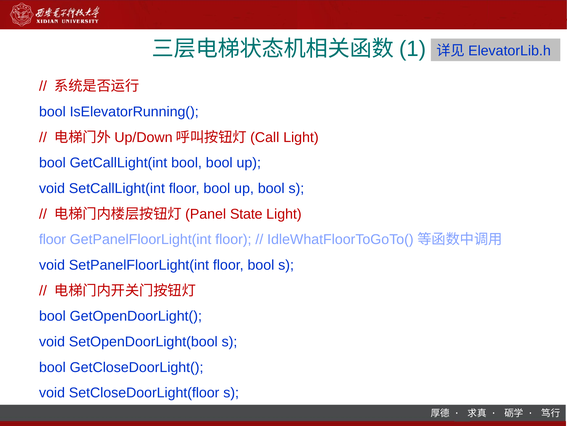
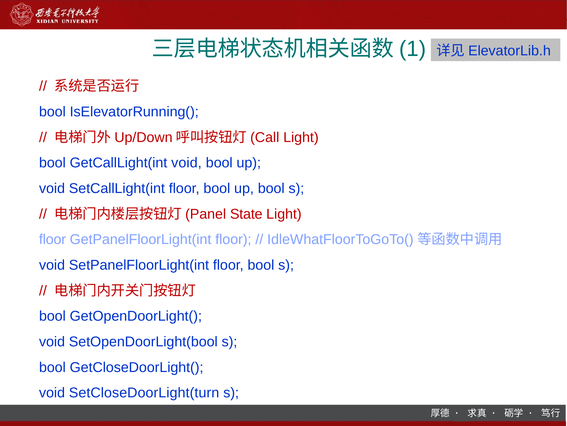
GetCallLight(int bool: bool -> void
SetCloseDoorLight(floor: SetCloseDoorLight(floor -> SetCloseDoorLight(turn
